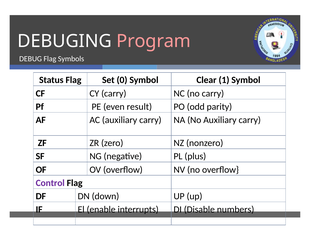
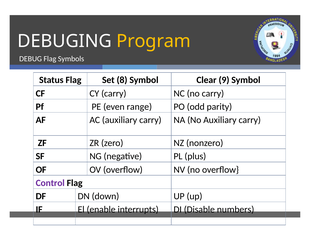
Program colour: pink -> yellow
0: 0 -> 8
1: 1 -> 9
result: result -> range
